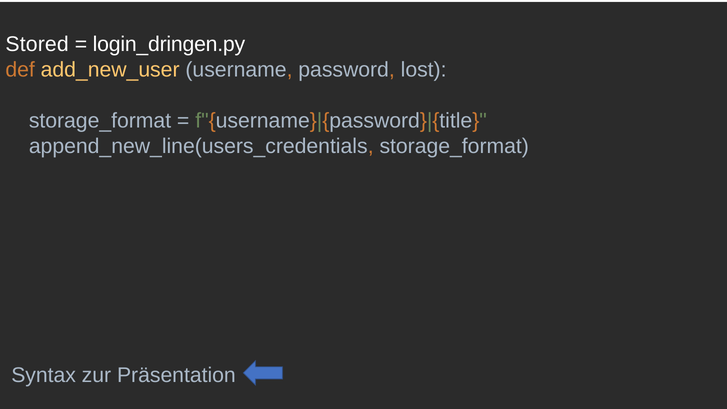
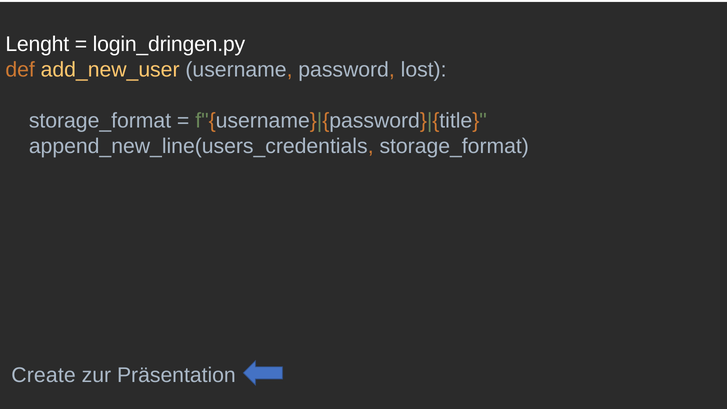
Stored: Stored -> Lenght
Syntax: Syntax -> Create
